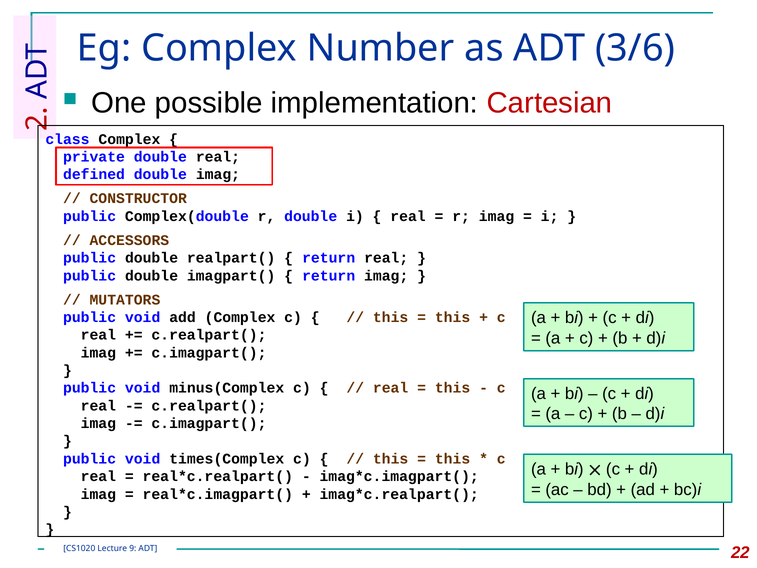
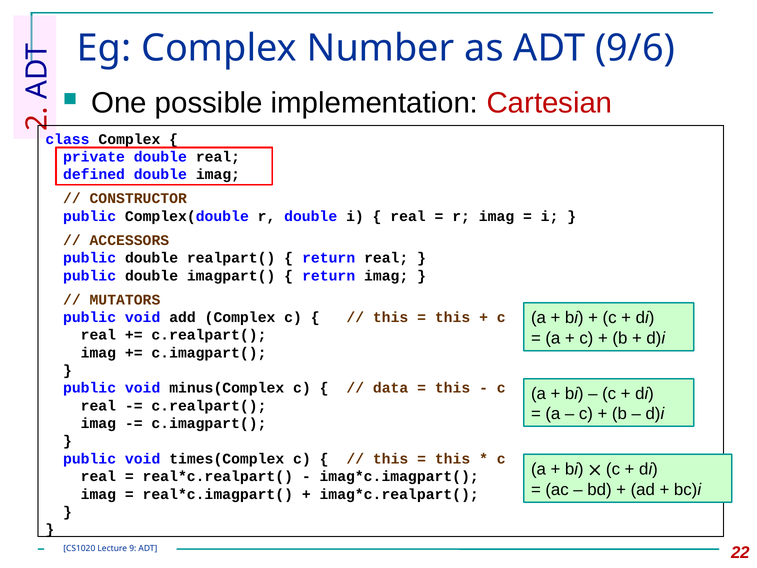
3/6: 3/6 -> 9/6
real at (391, 388): real -> data
